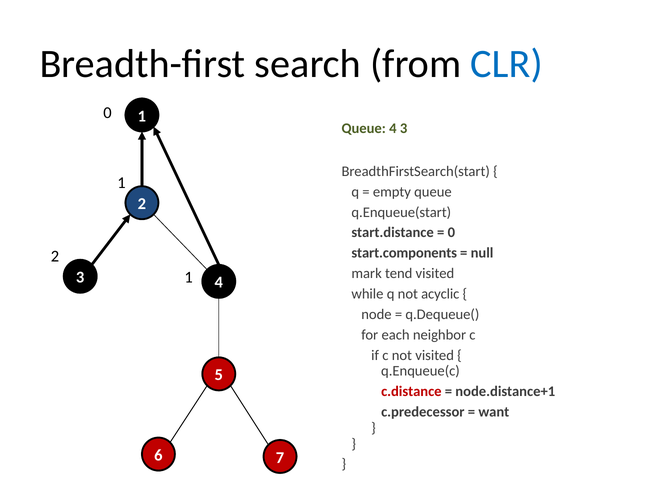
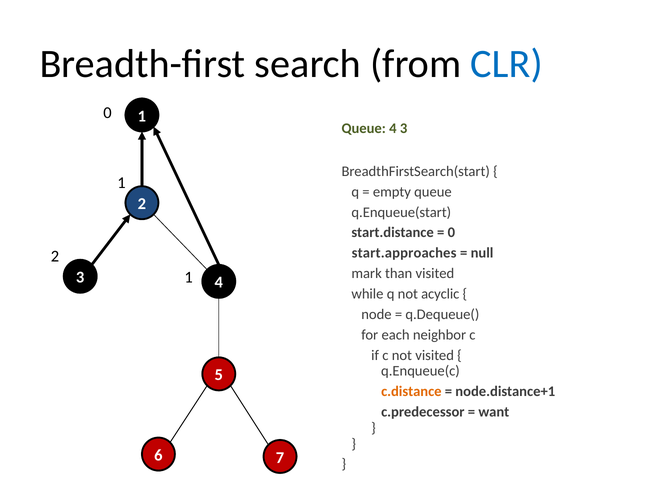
start.components: start.components -> start.approaches
tend: tend -> than
c.distance colour: red -> orange
